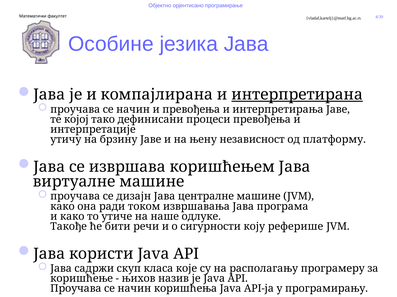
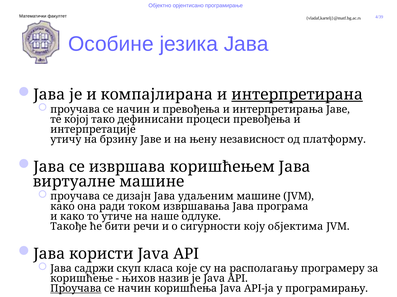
централне: централне -> удаљеним
реферише: реферише -> објектима
Проучава at (76, 289) underline: none -> present
